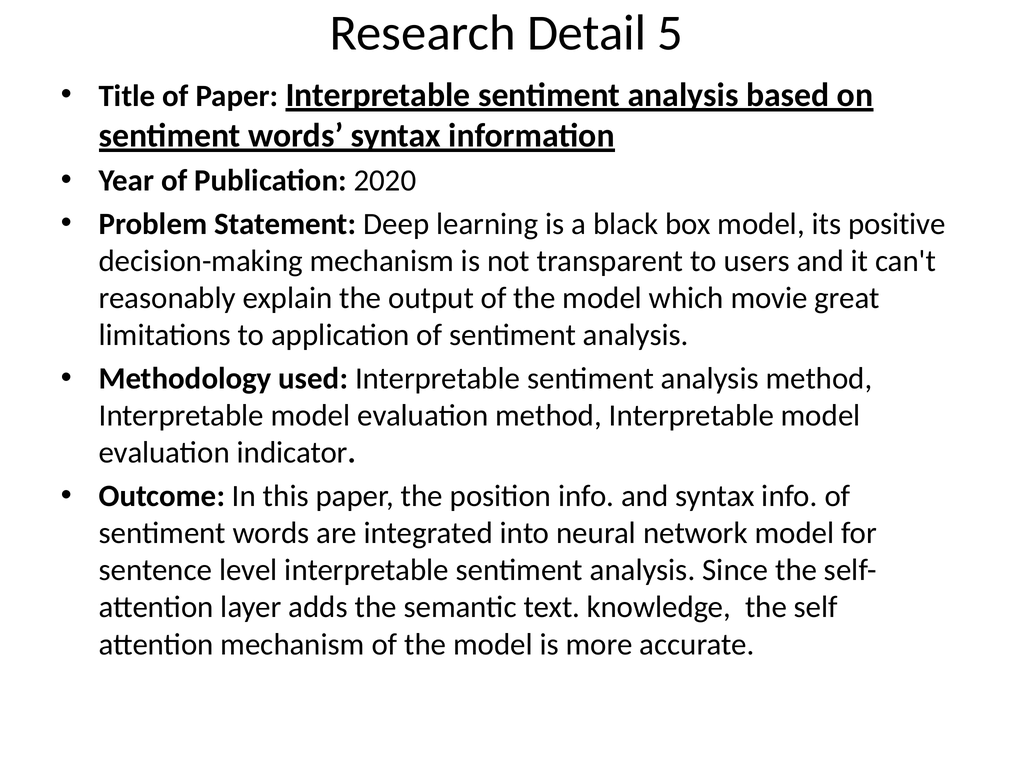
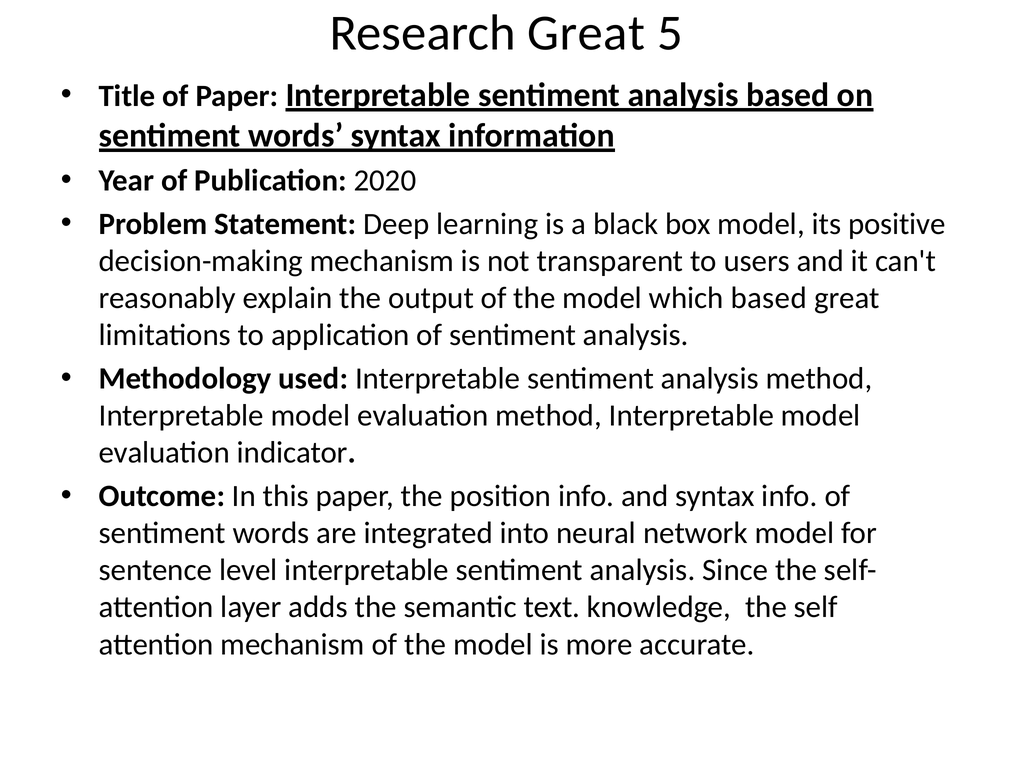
Research Detail: Detail -> Great
which movie: movie -> based
